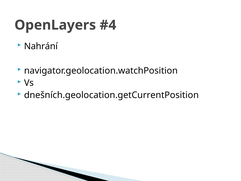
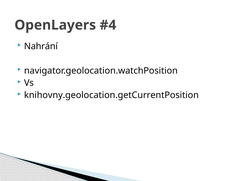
dnešních.geolocation.getCurrentPosition: dnešních.geolocation.getCurrentPosition -> knihovny.geolocation.getCurrentPosition
